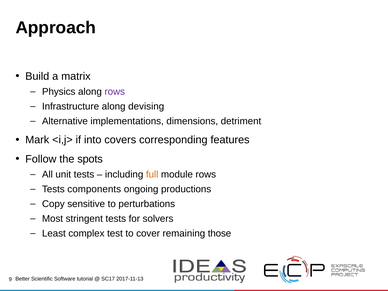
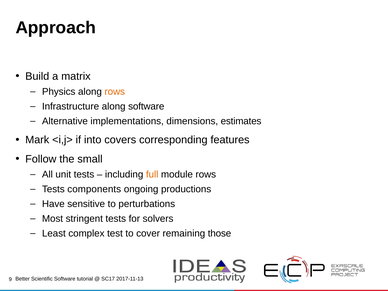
rows at (115, 92) colour: purple -> orange
along devising: devising -> software
detriment: detriment -> estimates
spots: spots -> small
Copy: Copy -> Have
